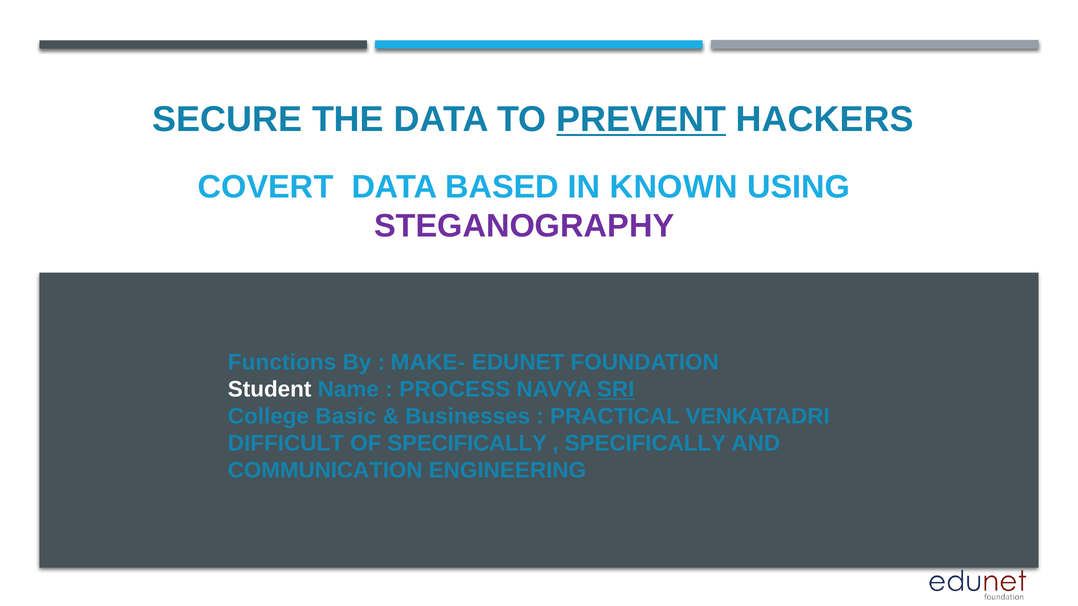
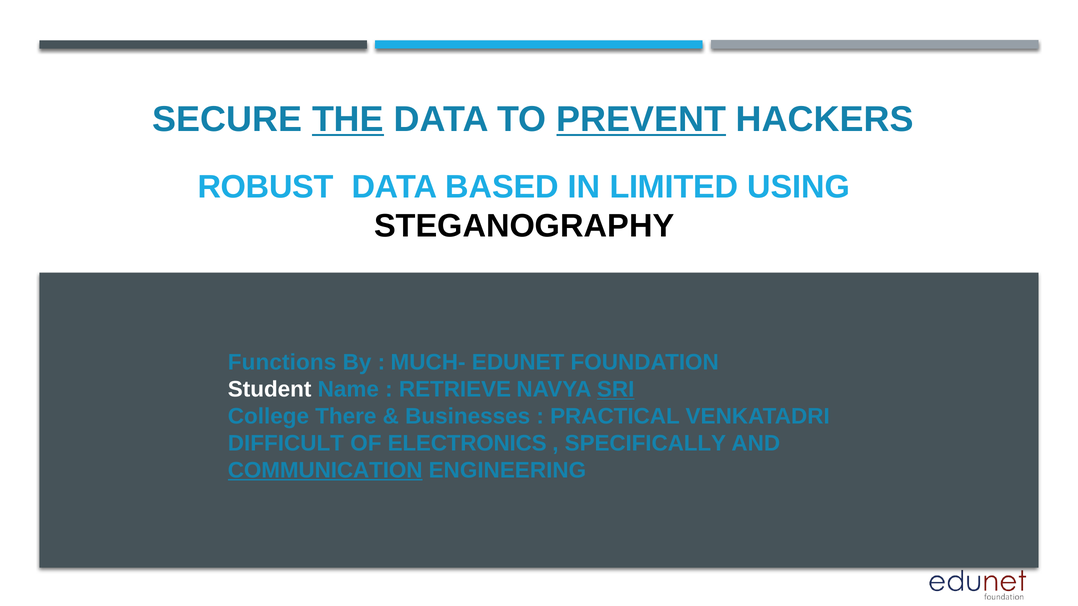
THE underline: none -> present
COVERT: COVERT -> ROBUST
KNOWN: KNOWN -> LIMITED
STEGANOGRAPHY colour: purple -> black
MAKE-: MAKE- -> MUCH-
PROCESS: PROCESS -> RETRIEVE
Basic: Basic -> There
OF SPECIFICALLY: SPECIFICALLY -> ELECTRONICS
COMMUNICATION underline: none -> present
